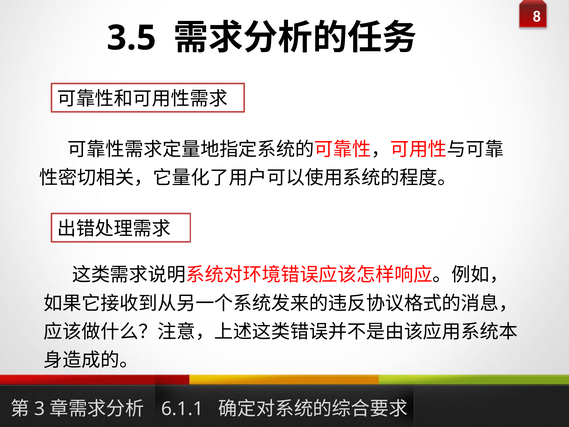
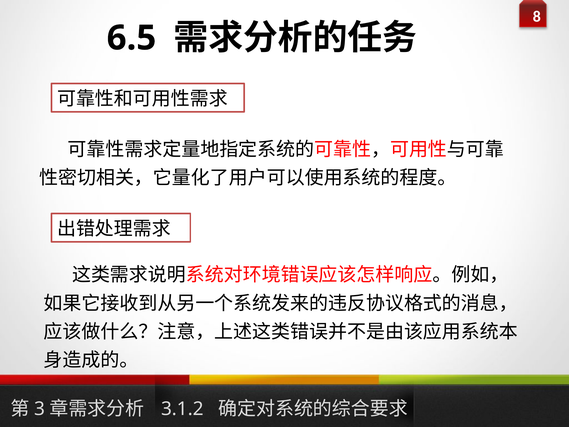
3.5: 3.5 -> 6.5
6.1.1: 6.1.1 -> 3.1.2
